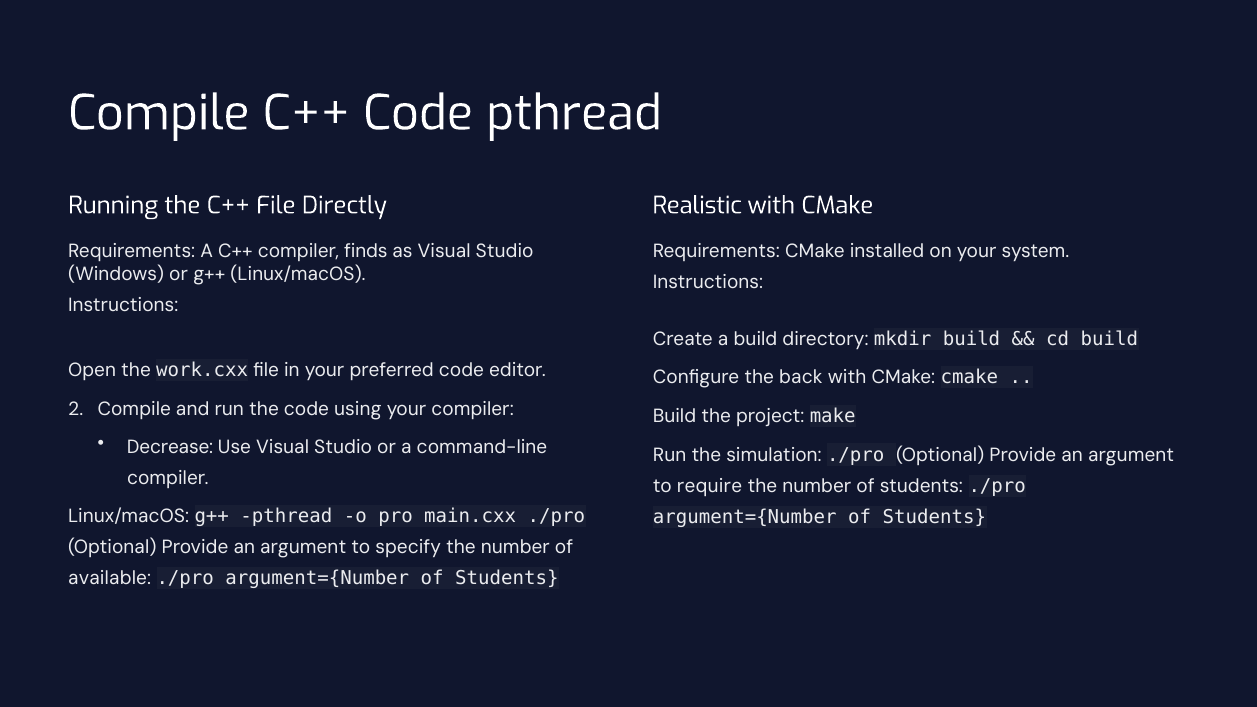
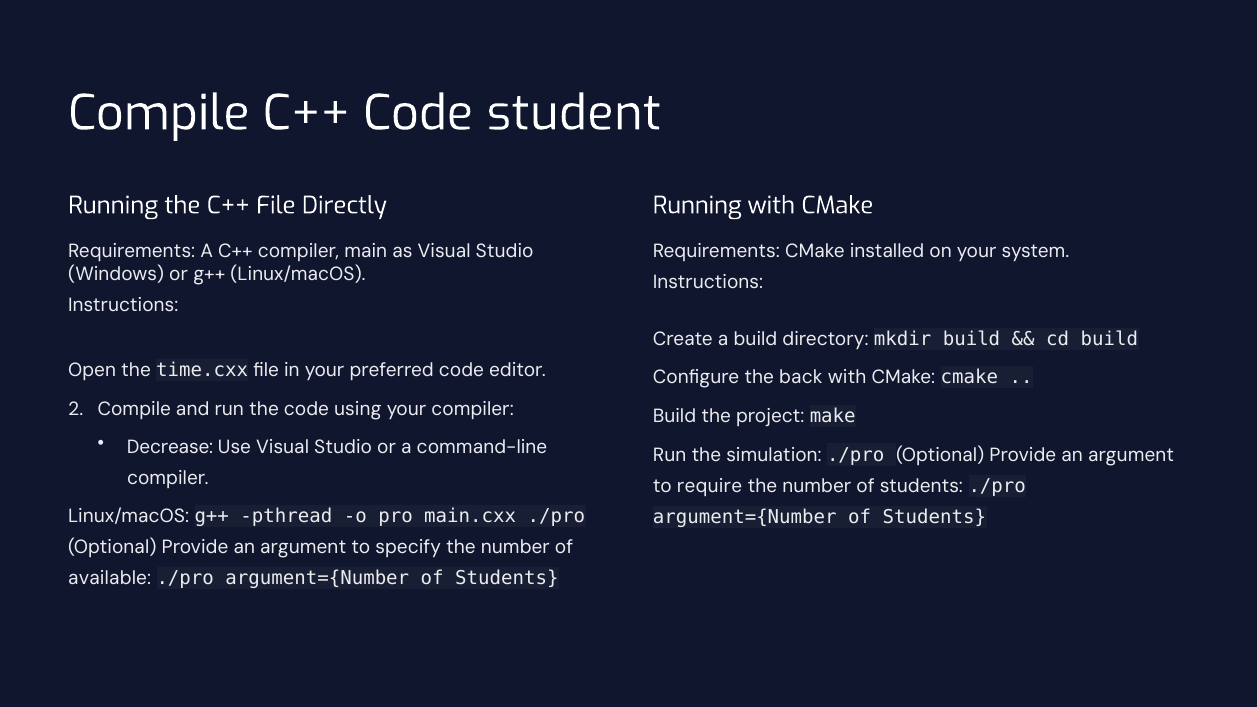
Code pthread: pthread -> student
Realistic at (697, 205): Realistic -> Running
finds: finds -> main
work.cxx: work.cxx -> time.cxx
